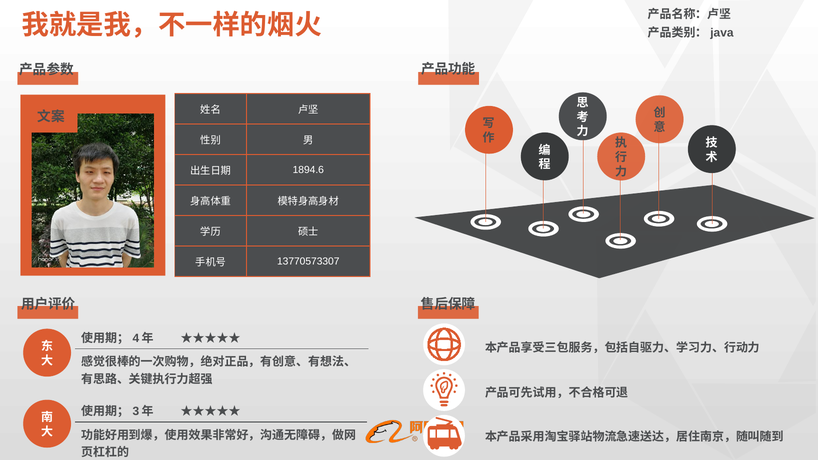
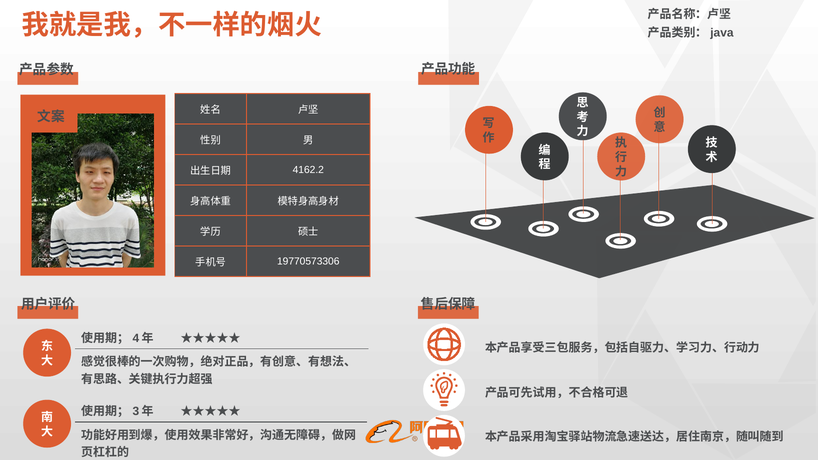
1894.6: 1894.6 -> 4162.2
13770573307: 13770573307 -> 19770573306
